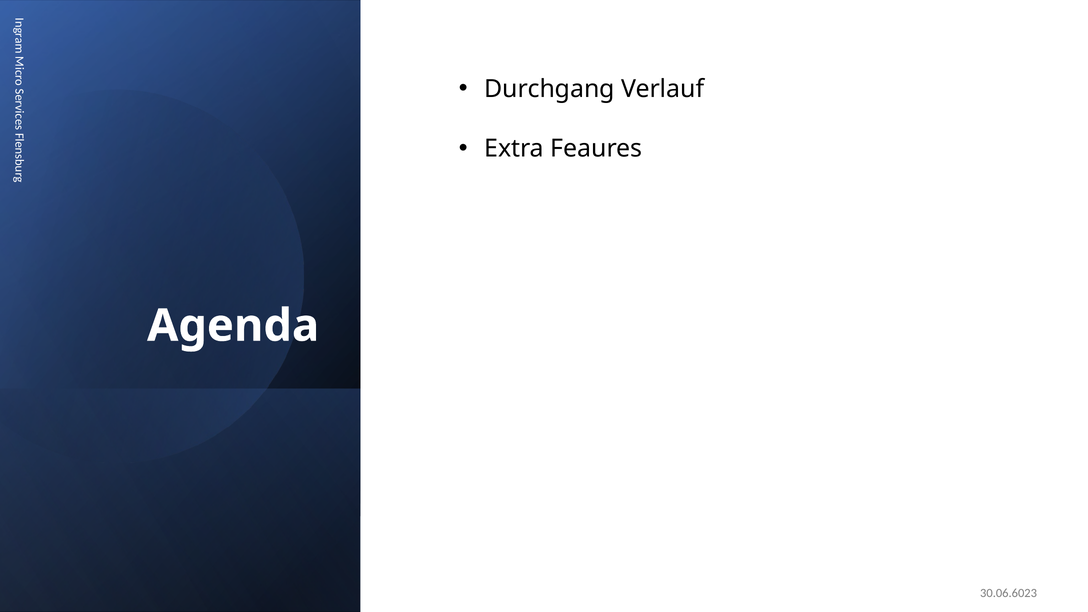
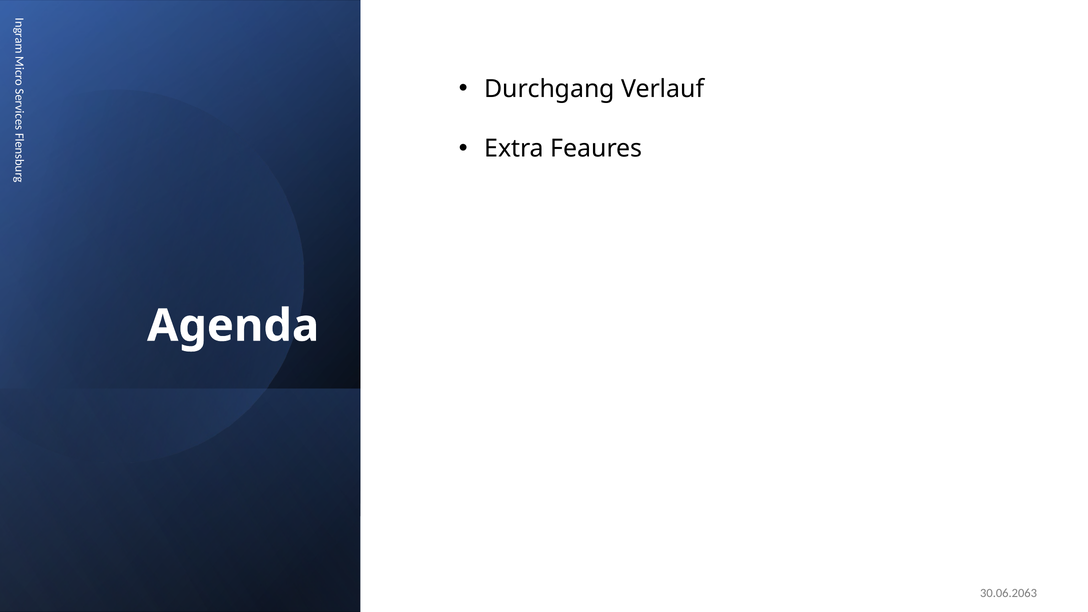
30.06.6023: 30.06.6023 -> 30.06.2063
